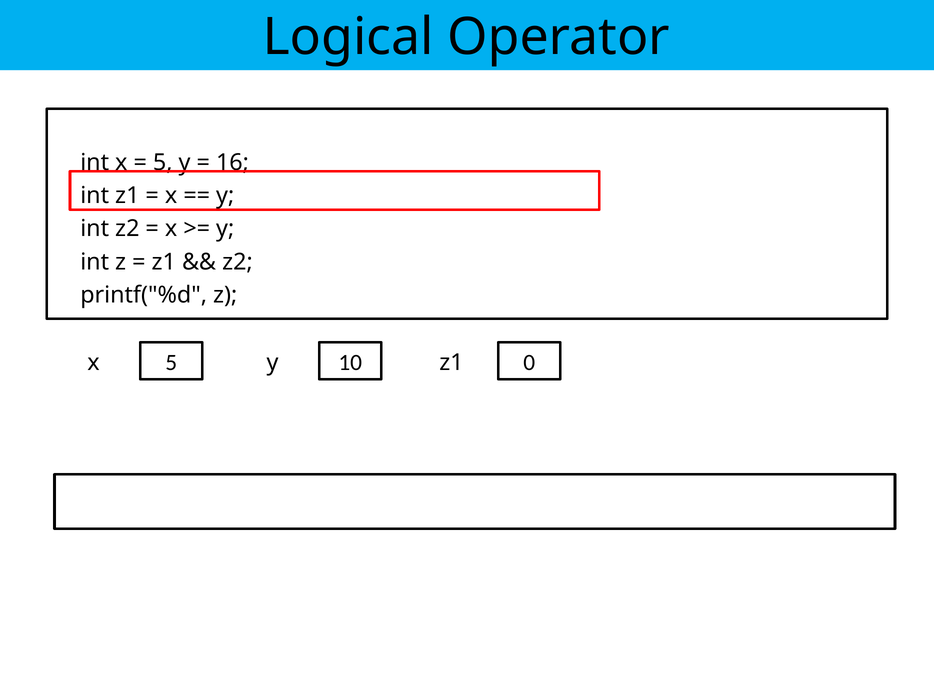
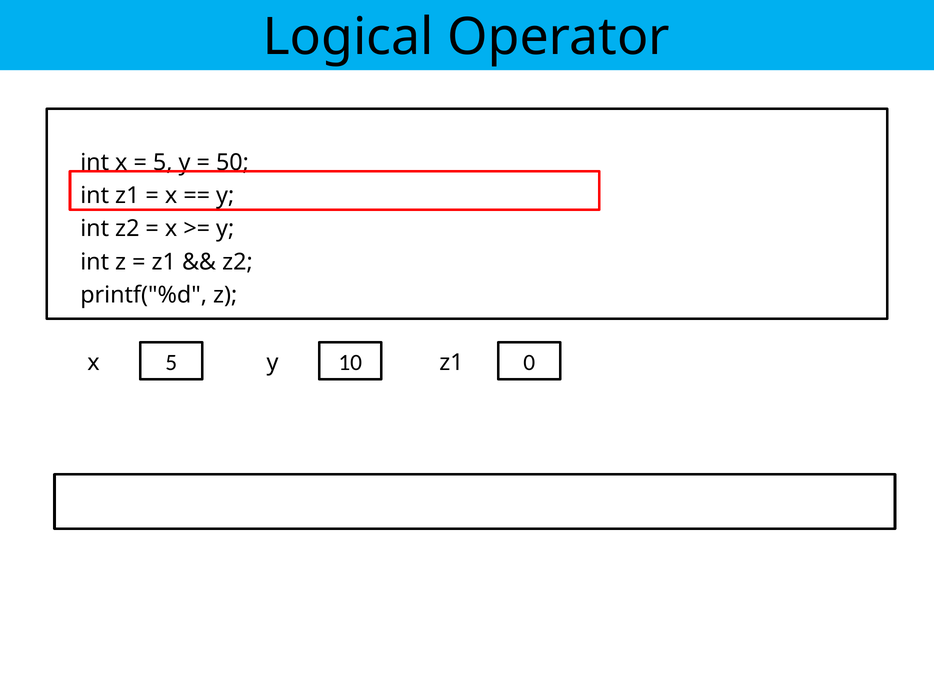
16: 16 -> 50
